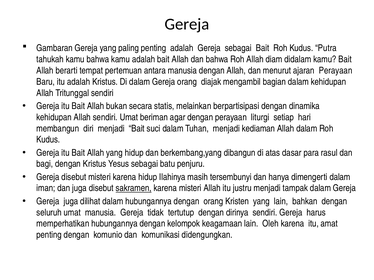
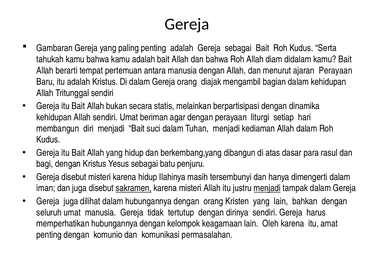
Putra: Putra -> Serta
menjadi at (267, 188) underline: none -> present
didengungkan: didengungkan -> permasalahan
